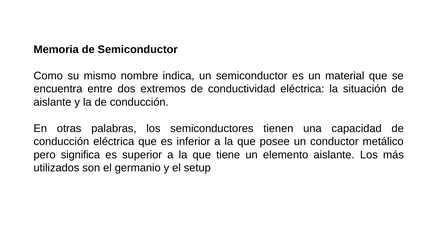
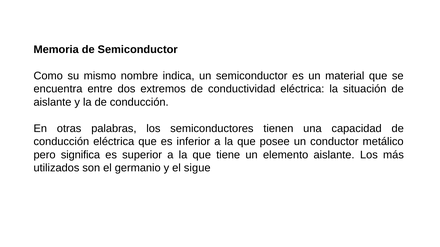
setup: setup -> sigue
